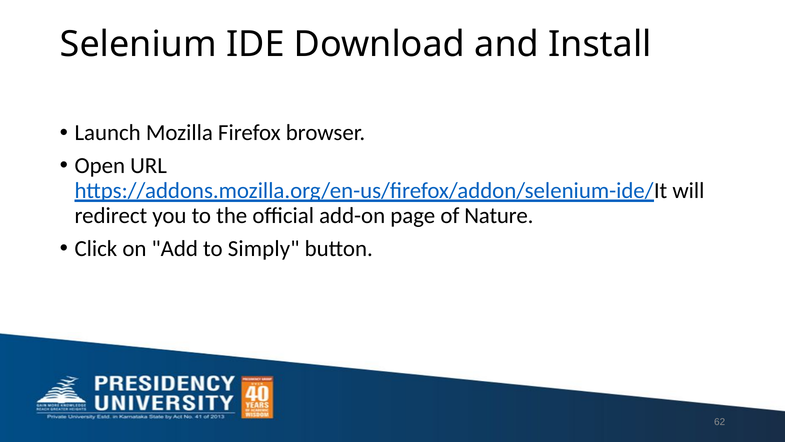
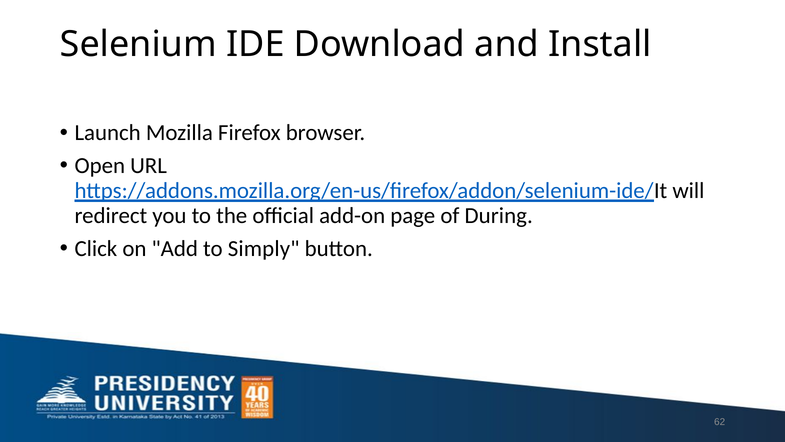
Nature: Nature -> During
